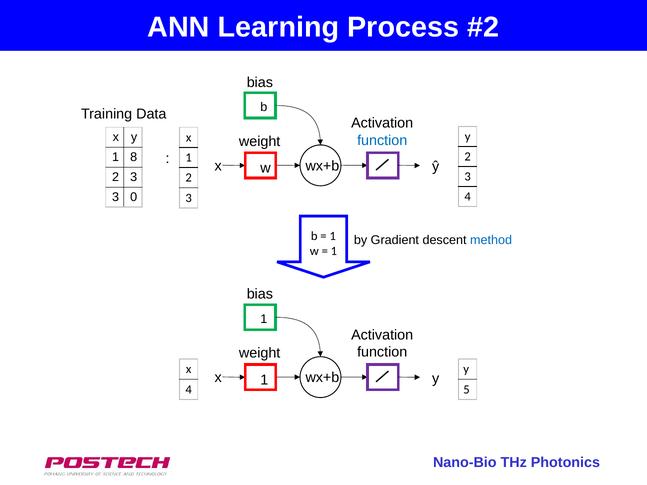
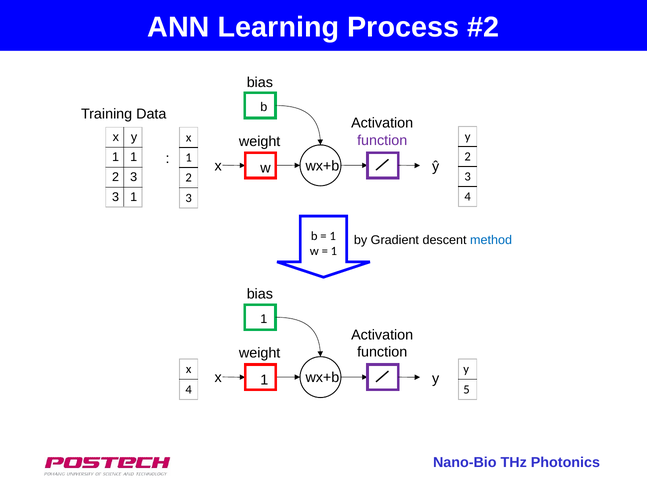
function at (382, 140) colour: blue -> purple
1 8: 8 -> 1
3 0: 0 -> 1
